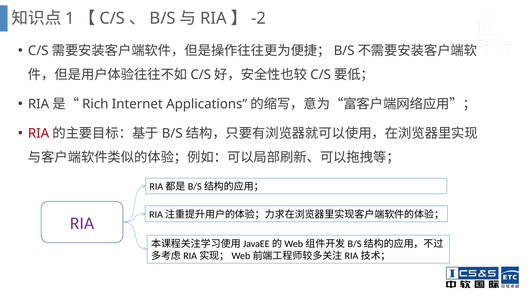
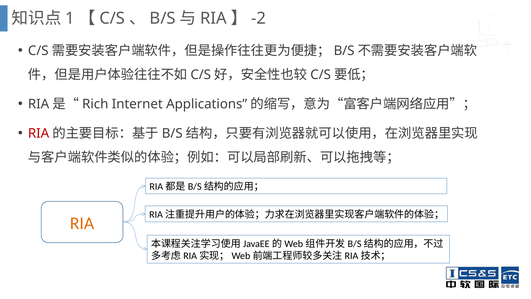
RIA at (82, 223) colour: purple -> orange
